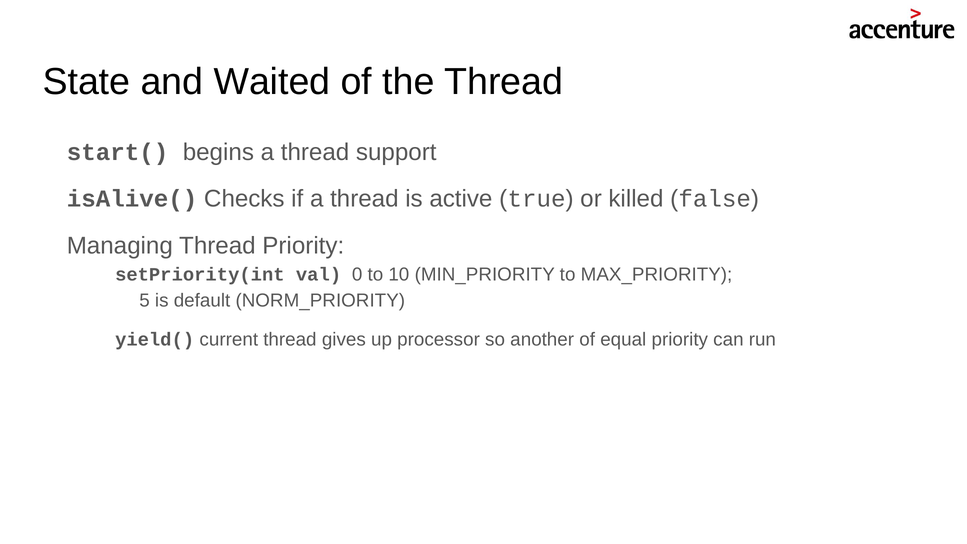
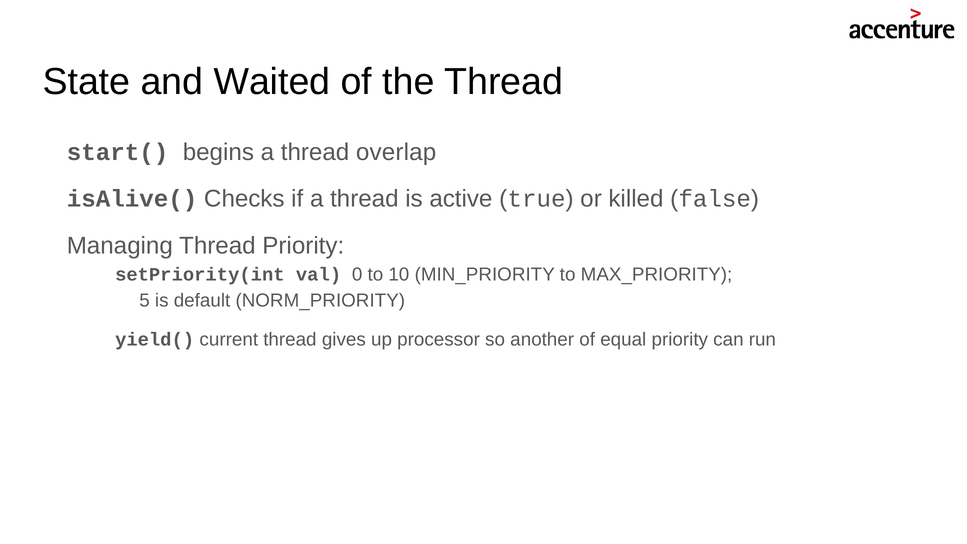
support: support -> overlap
